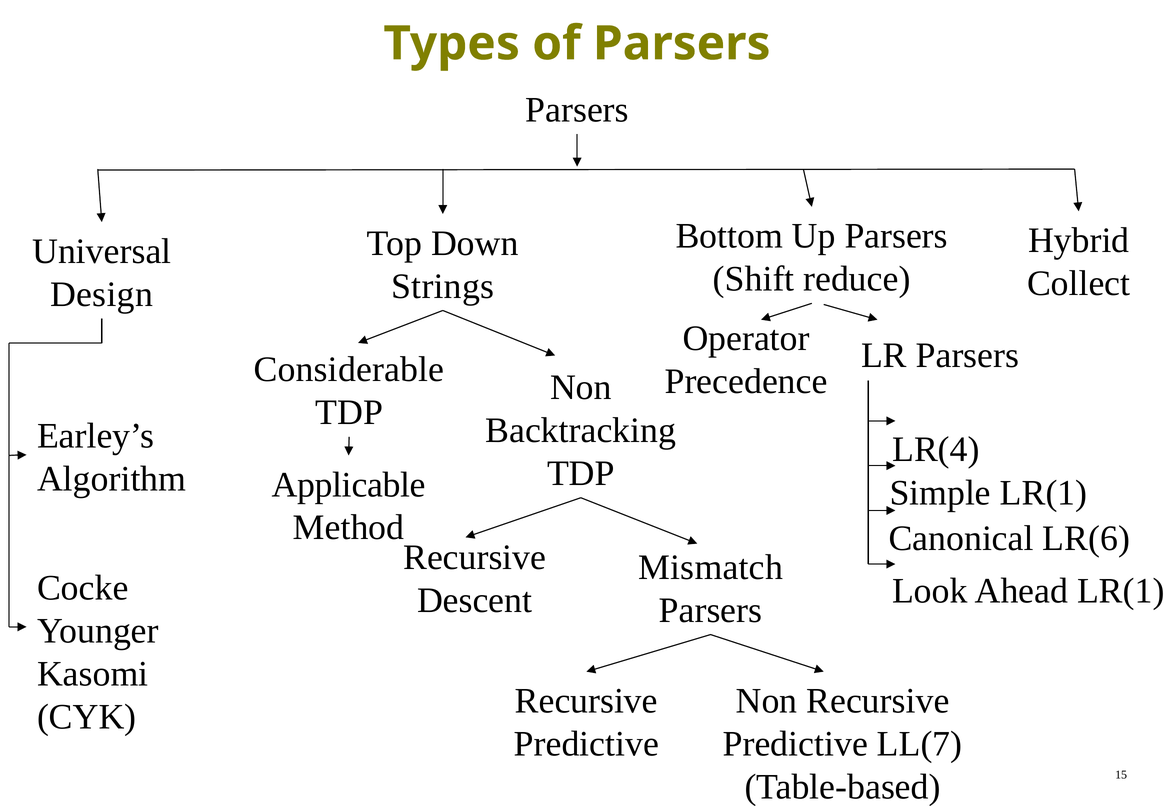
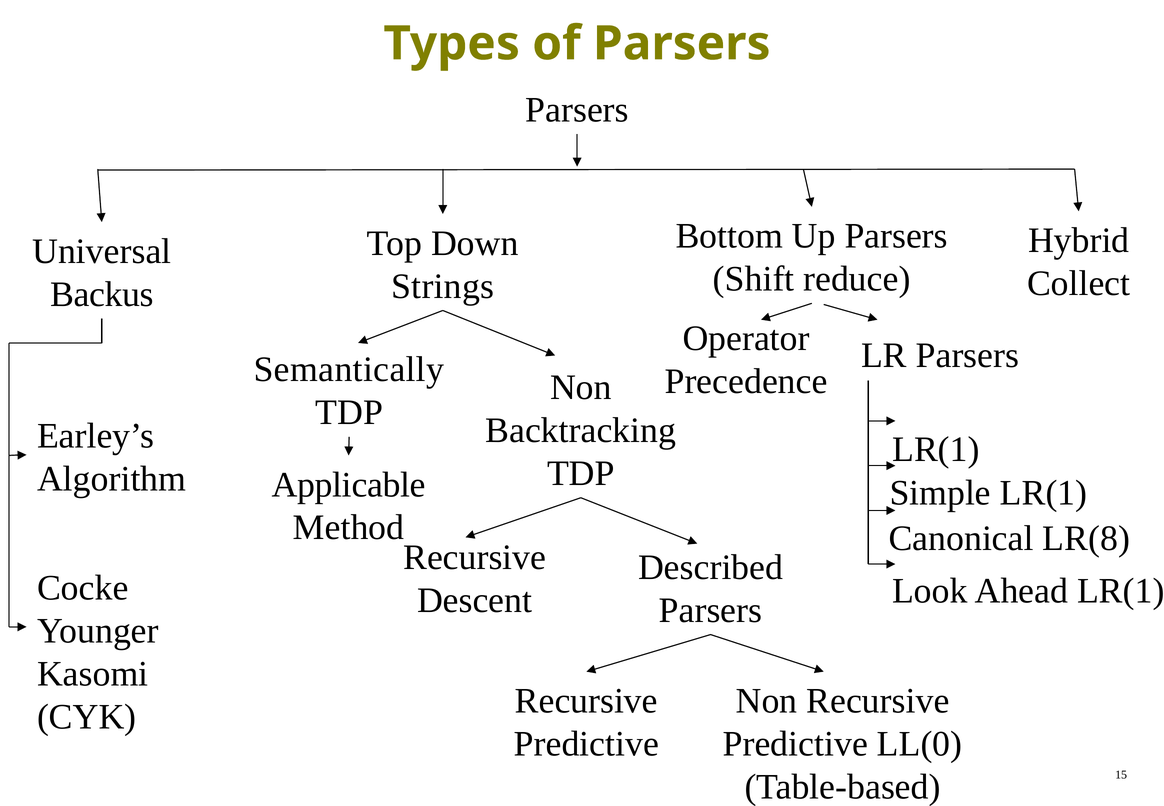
Design: Design -> Backus
Considerable: Considerable -> Semantically
LR(4 at (936, 450): LR(4 -> LR(1
LR(6: LR(6 -> LR(8
Mismatch: Mismatch -> Described
LL(7: LL(7 -> LL(0
